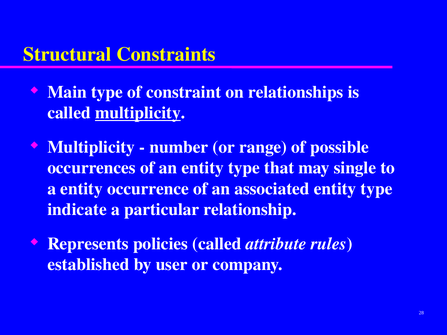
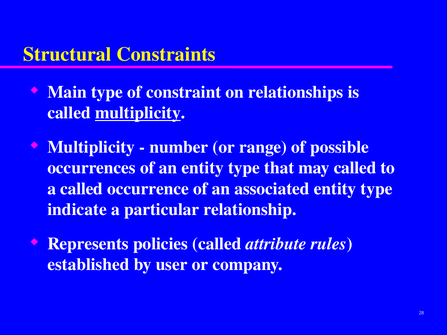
may single: single -> called
a entity: entity -> called
